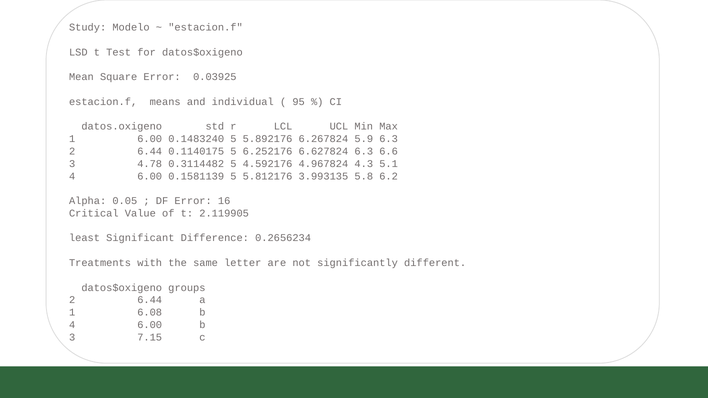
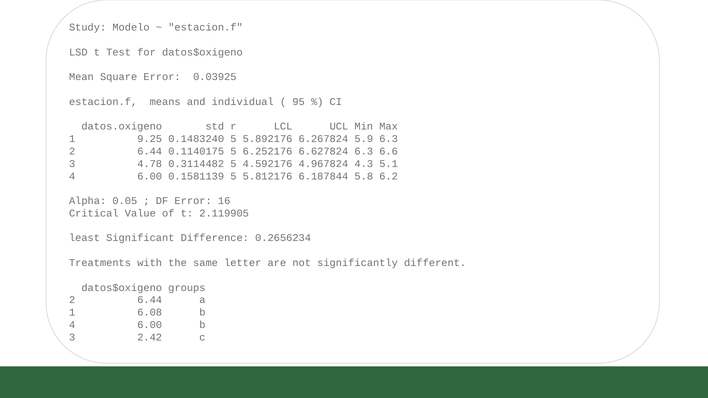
1 6.00: 6.00 -> 9.25
3.993135: 3.993135 -> 6.187844
7.15: 7.15 -> 2.42
